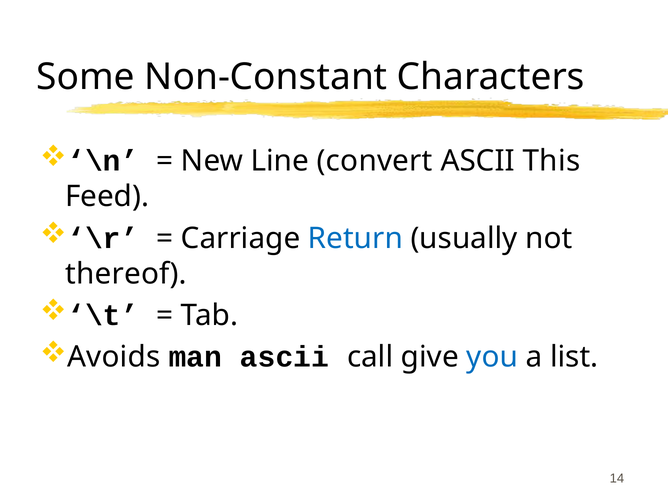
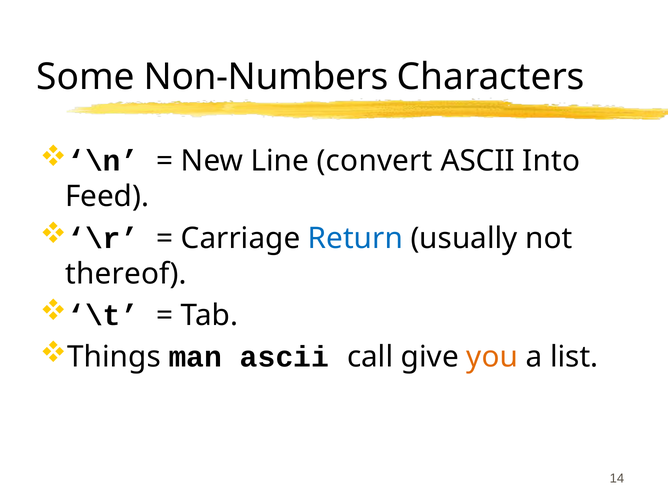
Non-Constant: Non-Constant -> Non-Numbers
This: This -> Into
Avoids: Avoids -> Things
you colour: blue -> orange
